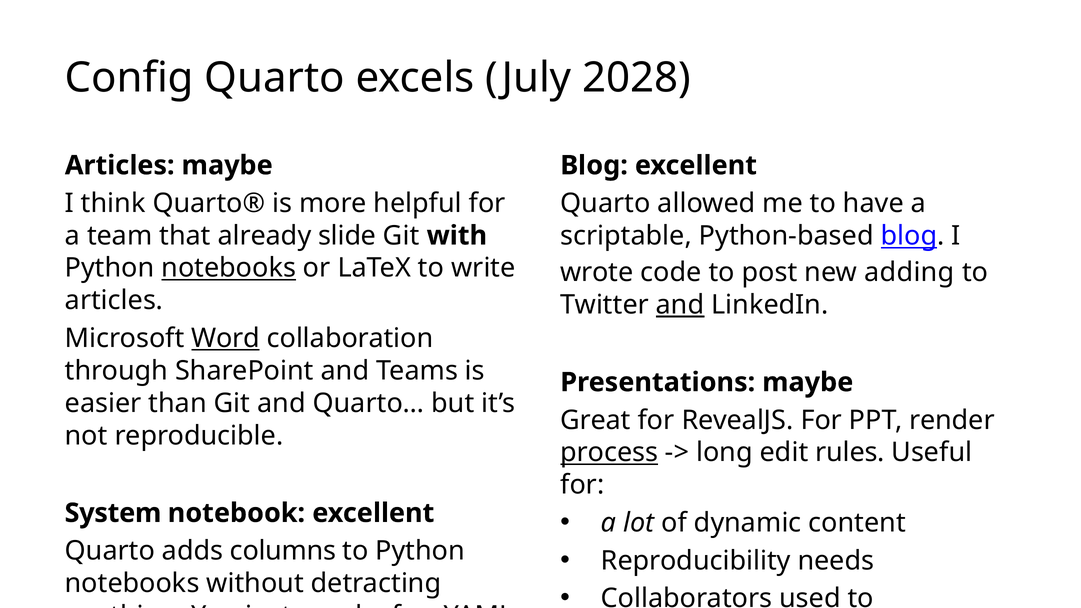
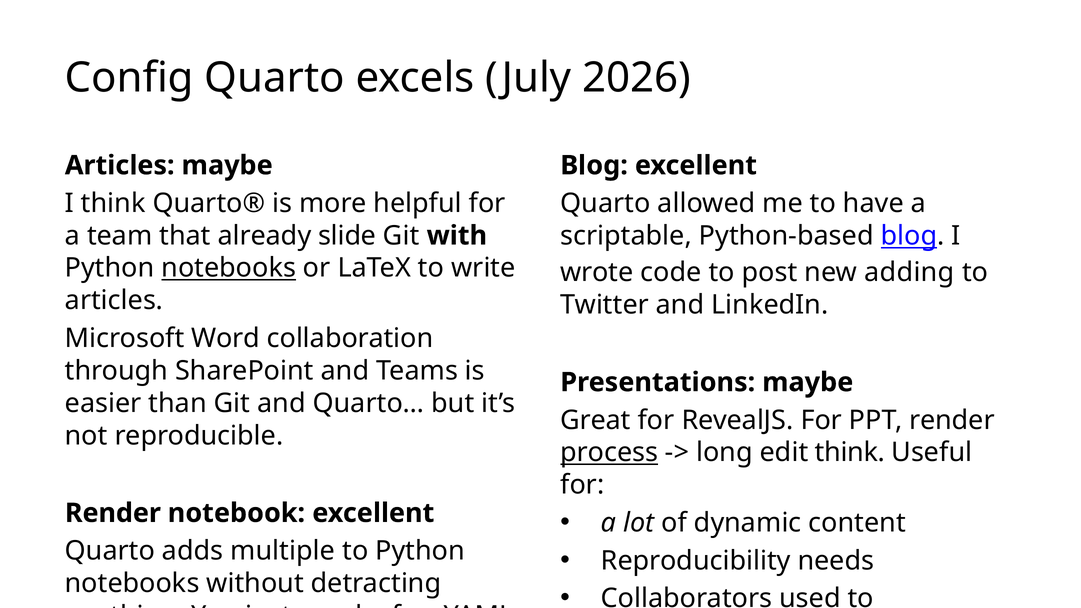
2028: 2028 -> 2026
and at (680, 305) underline: present -> none
Word underline: present -> none
edit rules: rules -> think
System at (113, 513): System -> Render
columns: columns -> multiple
